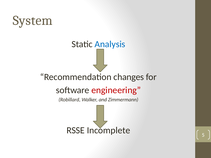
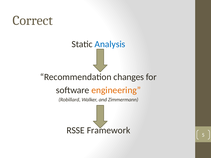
System: System -> Correct
engineering colour: red -> orange
Incomplete: Incomplete -> Framework
